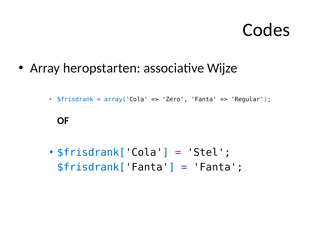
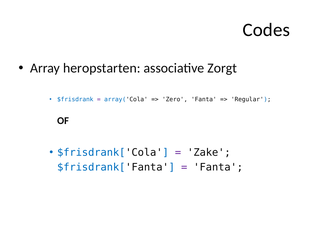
Wijze: Wijze -> Zorgt
Stel: Stel -> Zake
